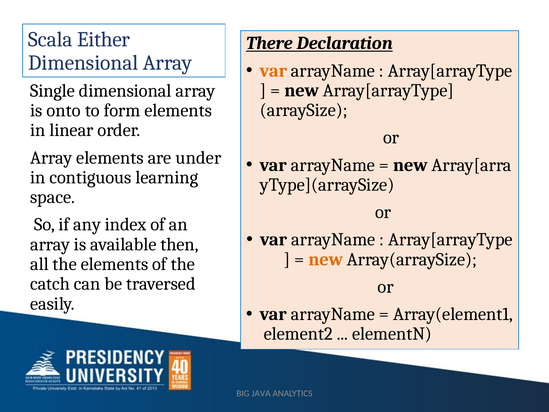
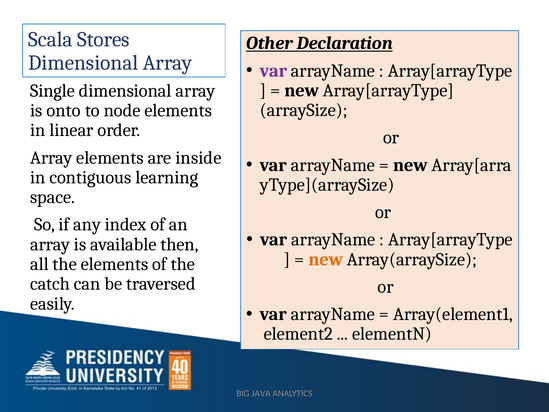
Either: Either -> Stores
There: There -> Other
var at (273, 71) colour: orange -> purple
form: form -> node
under: under -> inside
